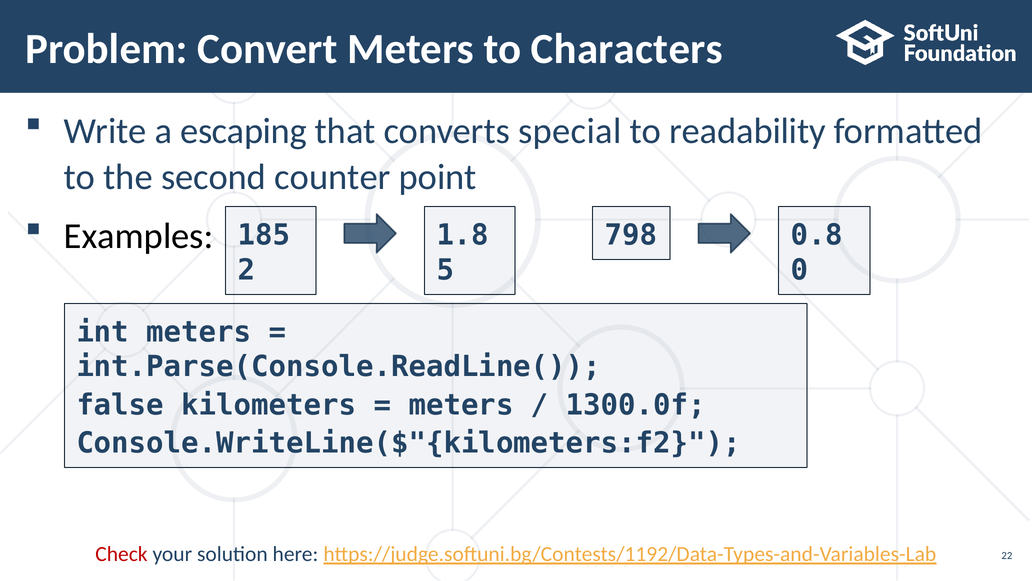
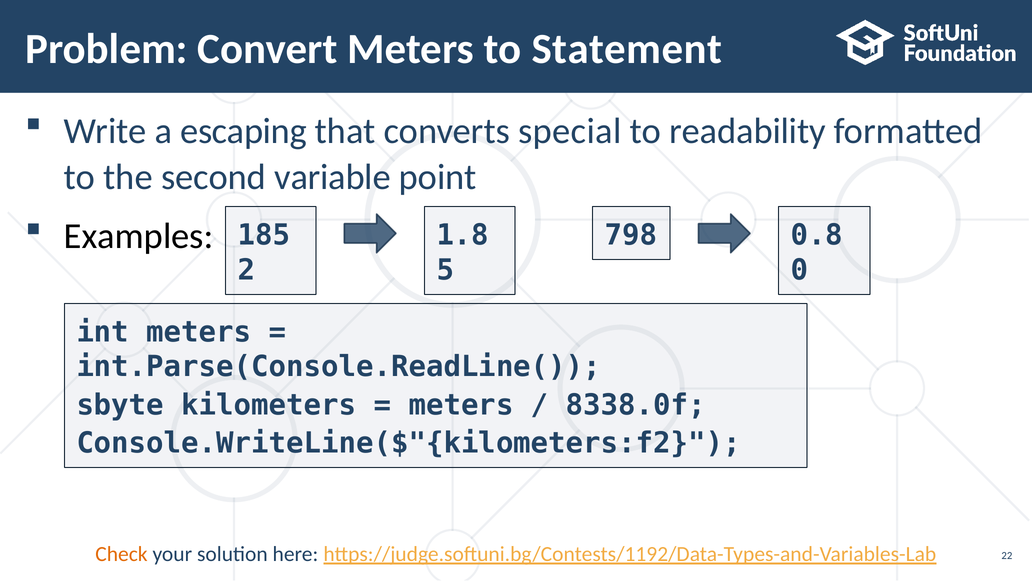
Characters: Characters -> Statement
counter: counter -> variable
false: false -> sbyte
1300.0f: 1300.0f -> 8338.0f
Check colour: red -> orange
